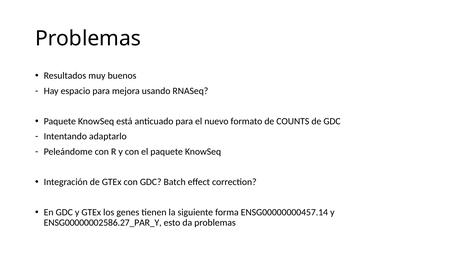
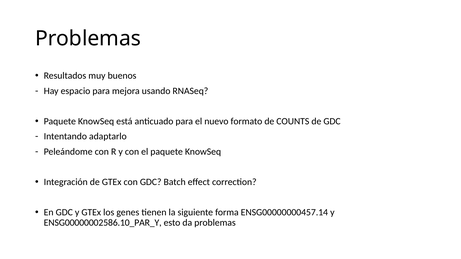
ENSG00000002586.27_PAR_Y: ENSG00000002586.27_PAR_Y -> ENSG00000002586.10_PAR_Y
